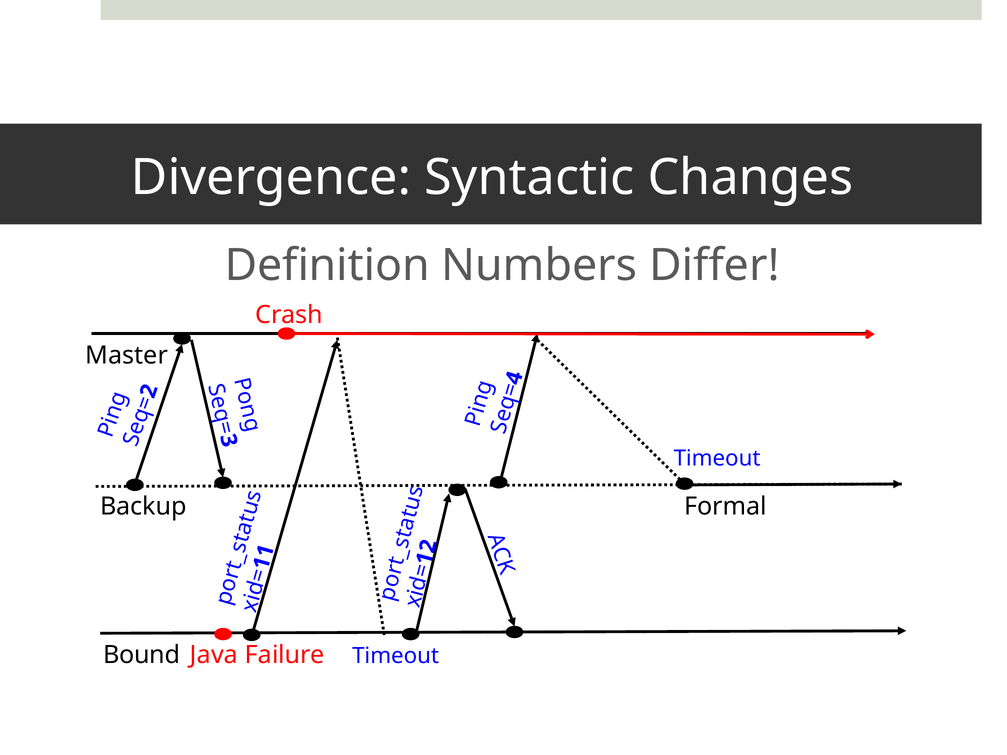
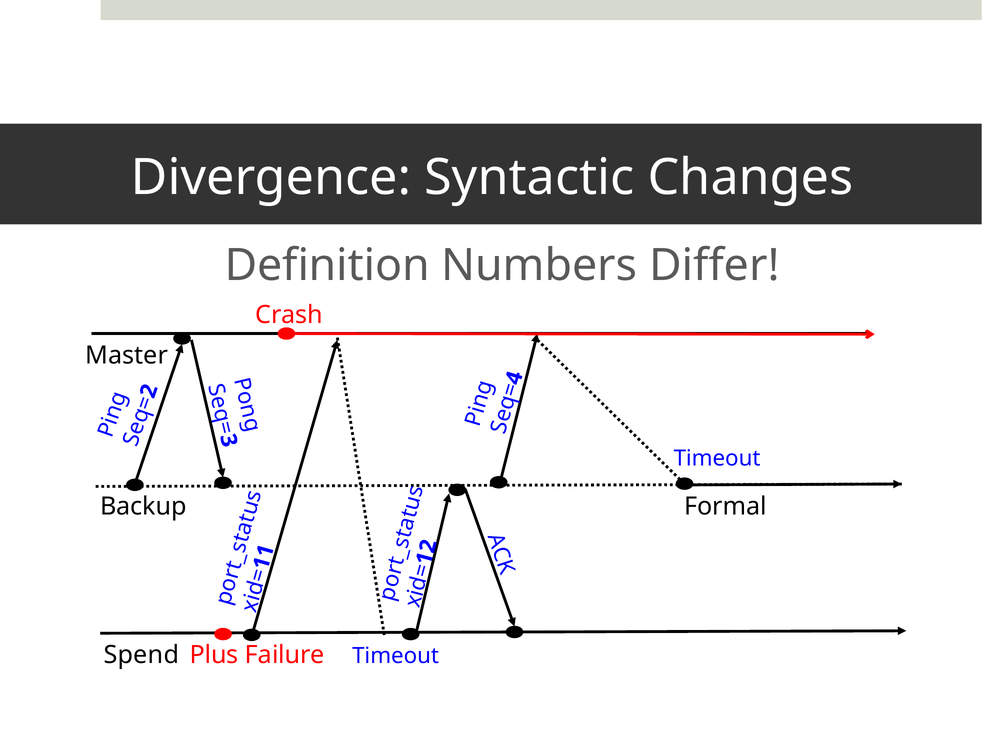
Bound: Bound -> Spend
Java: Java -> Plus
